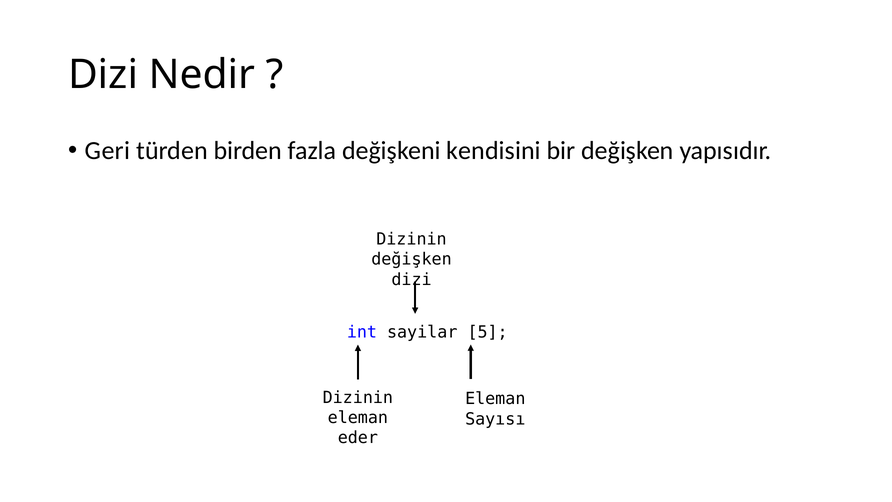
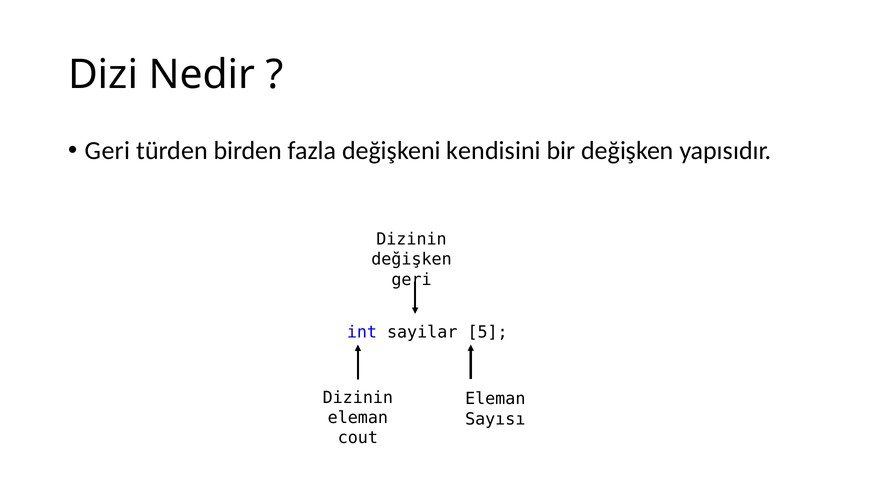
dizi at (412, 279): dizi -> geri
eder: eder -> cout
